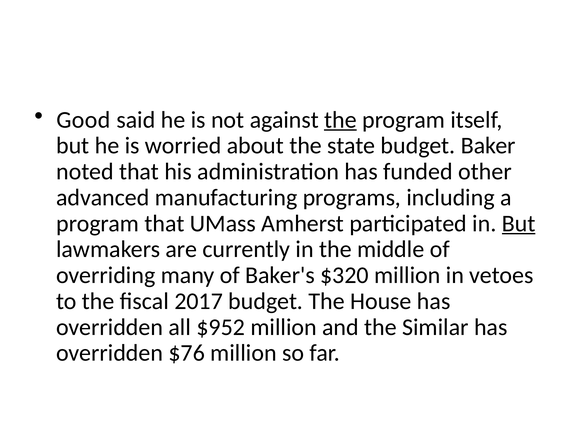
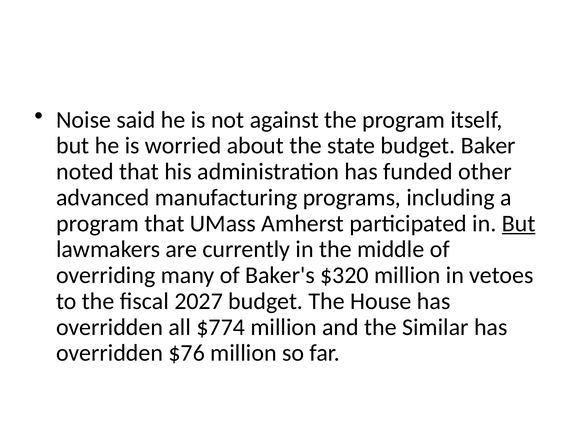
Good: Good -> Noise
the at (340, 120) underline: present -> none
2017: 2017 -> 2027
$952: $952 -> $774
